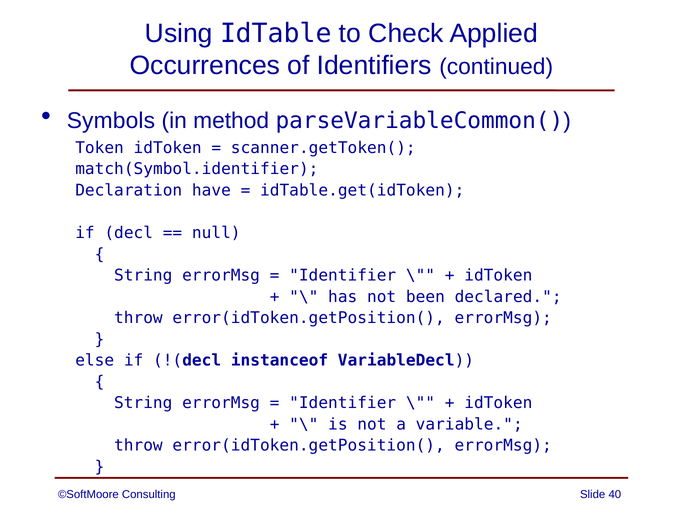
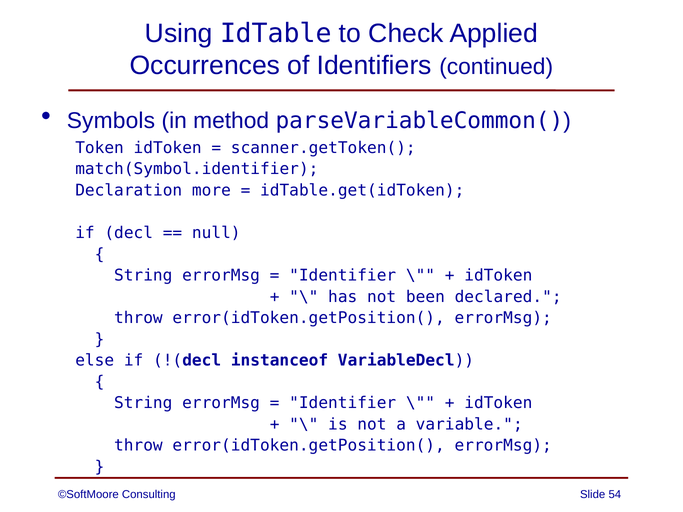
have: have -> more
40: 40 -> 54
